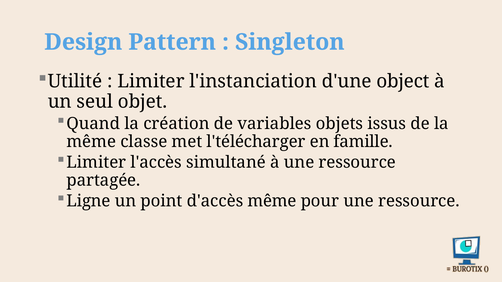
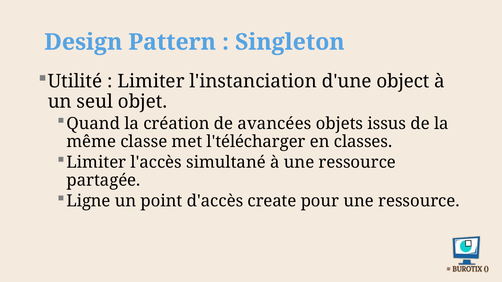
variables: variables -> avancées
famille: famille -> classes
d'accès même: même -> create
